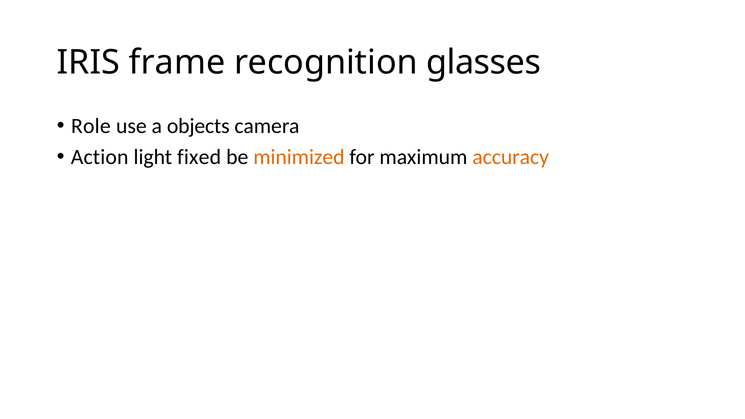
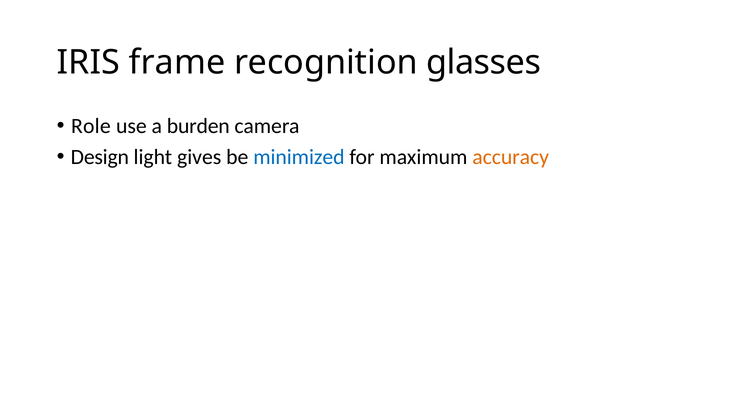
objects: objects -> burden
Action: Action -> Design
fixed: fixed -> gives
minimized colour: orange -> blue
